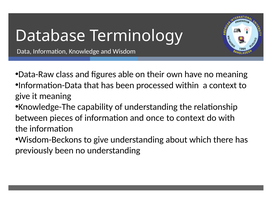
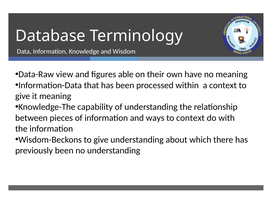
class: class -> view
once: once -> ways
